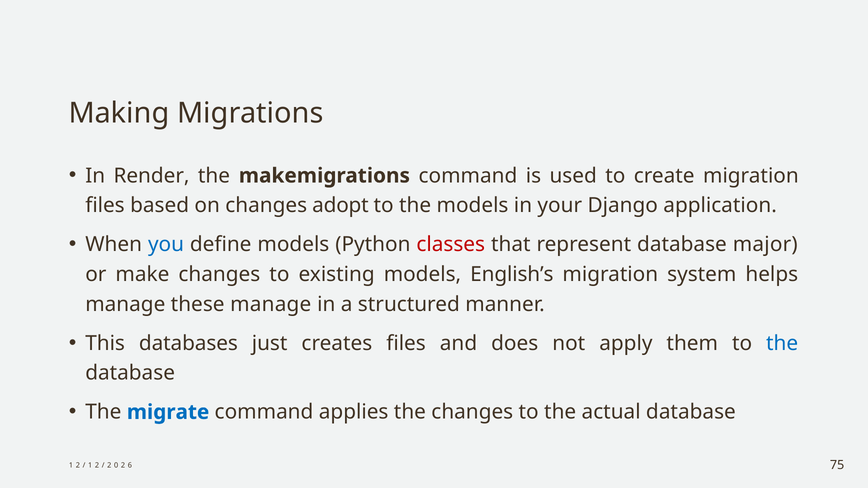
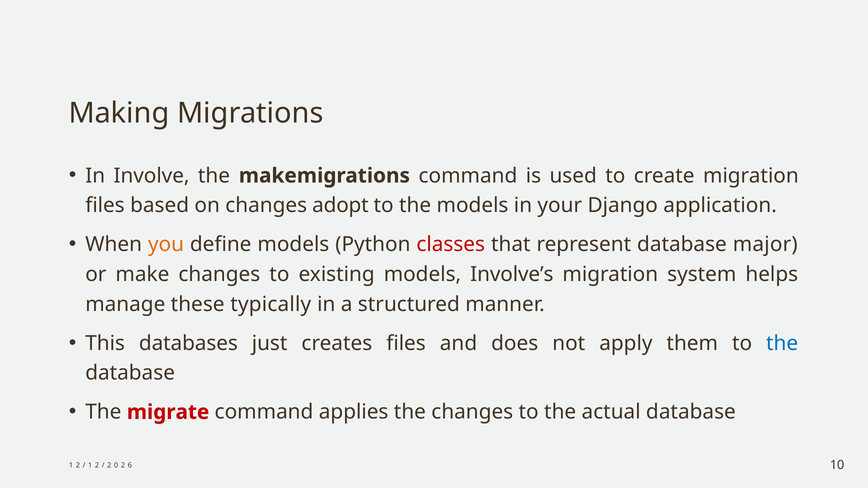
Render: Render -> Involve
you colour: blue -> orange
English’s: English’s -> Involve’s
these manage: manage -> typically
migrate colour: blue -> red
75: 75 -> 10
